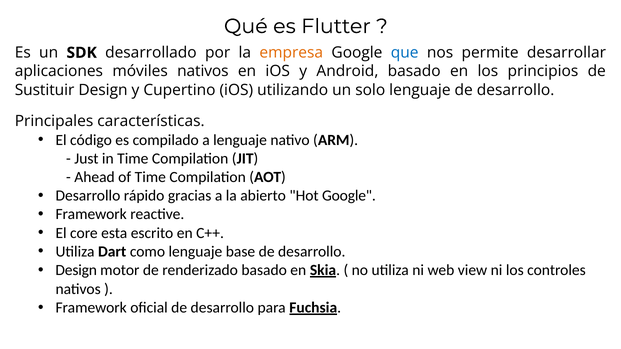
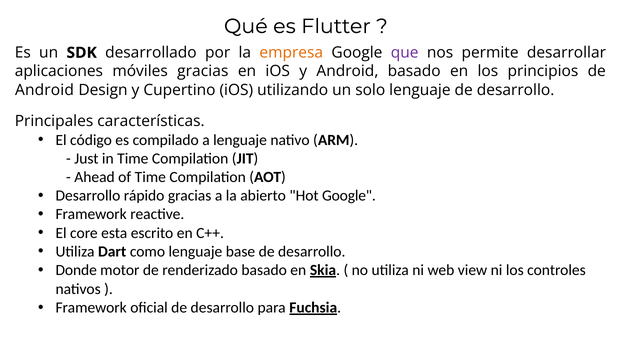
que colour: blue -> purple
móviles nativos: nativos -> gracias
Sustituir at (45, 90): Sustituir -> Android
Design at (76, 270): Design -> Donde
